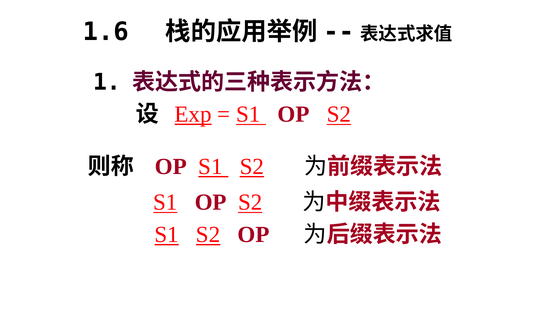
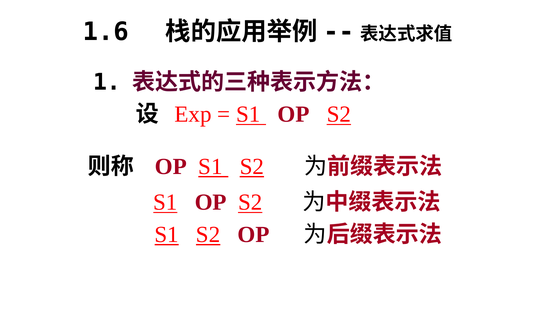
Exp underline: present -> none
